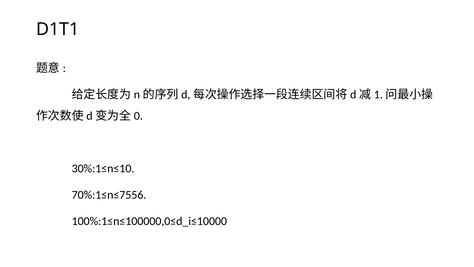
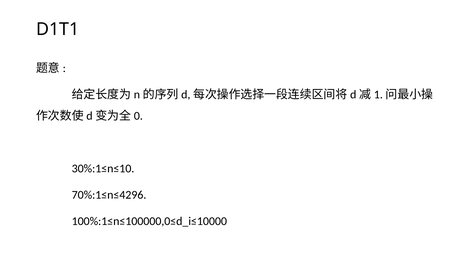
70%:1≤n≤7556: 70%:1≤n≤7556 -> 70%:1≤n≤4296
